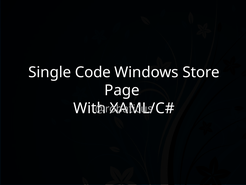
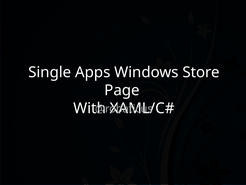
Code: Code -> Apps
